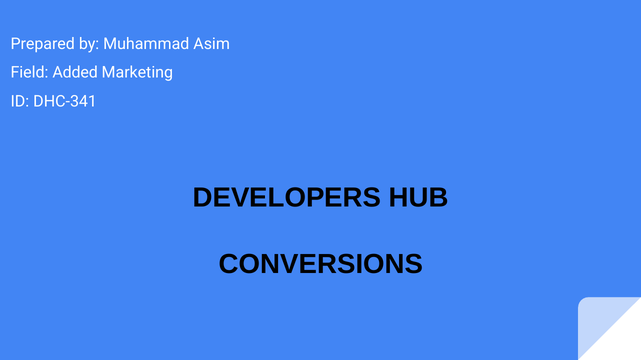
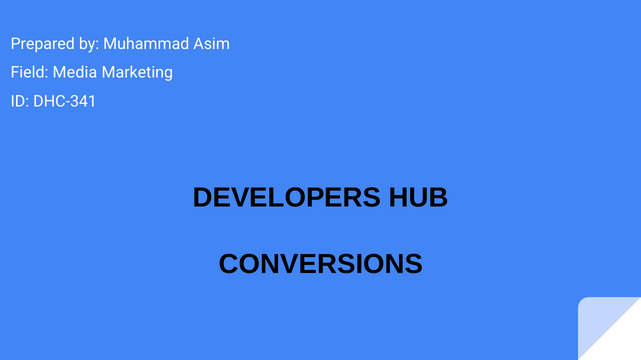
Added: Added -> Media
